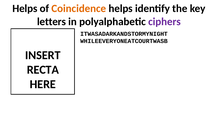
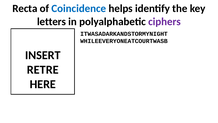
Helps at (25, 9): Helps -> Recta
Coincidence colour: orange -> blue
RECTA: RECTA -> RETRE
